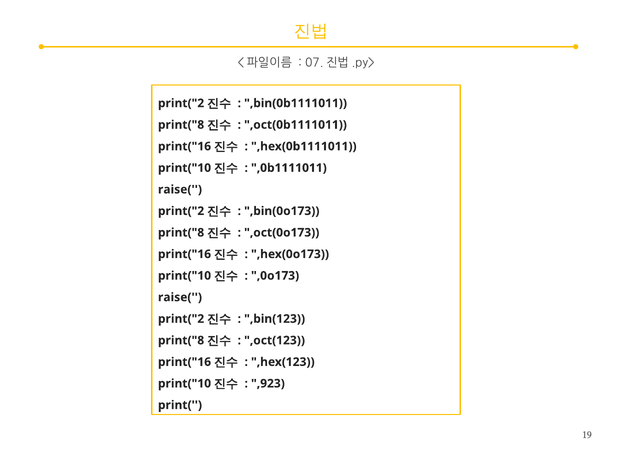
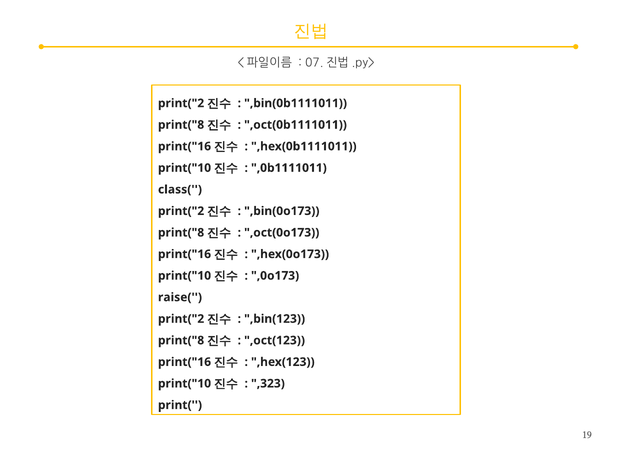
raise( at (180, 190): raise( -> class(
,923: ,923 -> ,323
